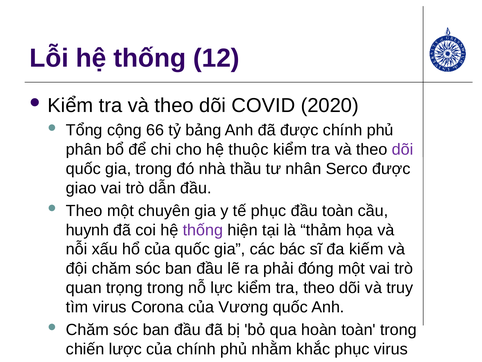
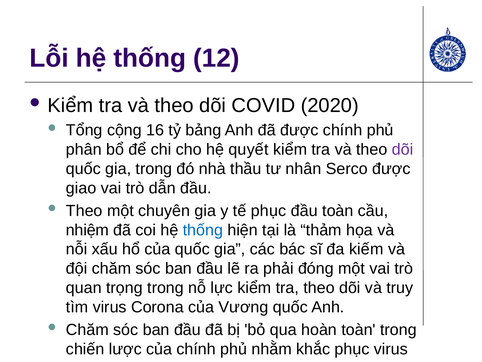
66: 66 -> 16
thuộc: thuộc -> quyết
huynh: huynh -> nhiệm
thống at (203, 230) colour: purple -> blue
